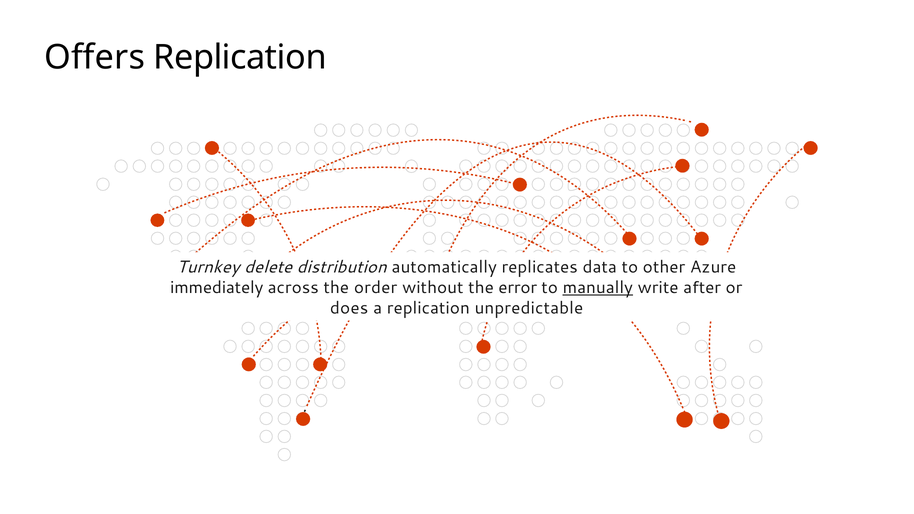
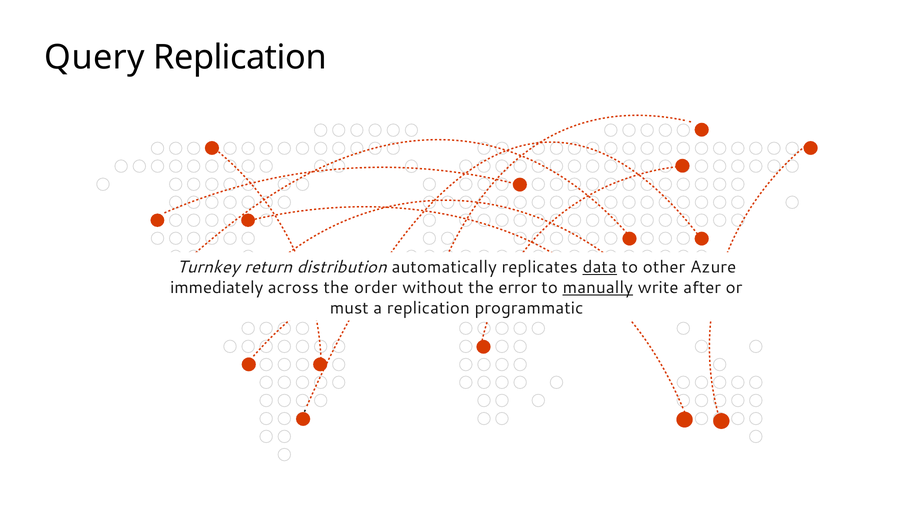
Offers: Offers -> Query
delete: delete -> return
data underline: none -> present
does: does -> must
unpredictable: unpredictable -> programmatic
